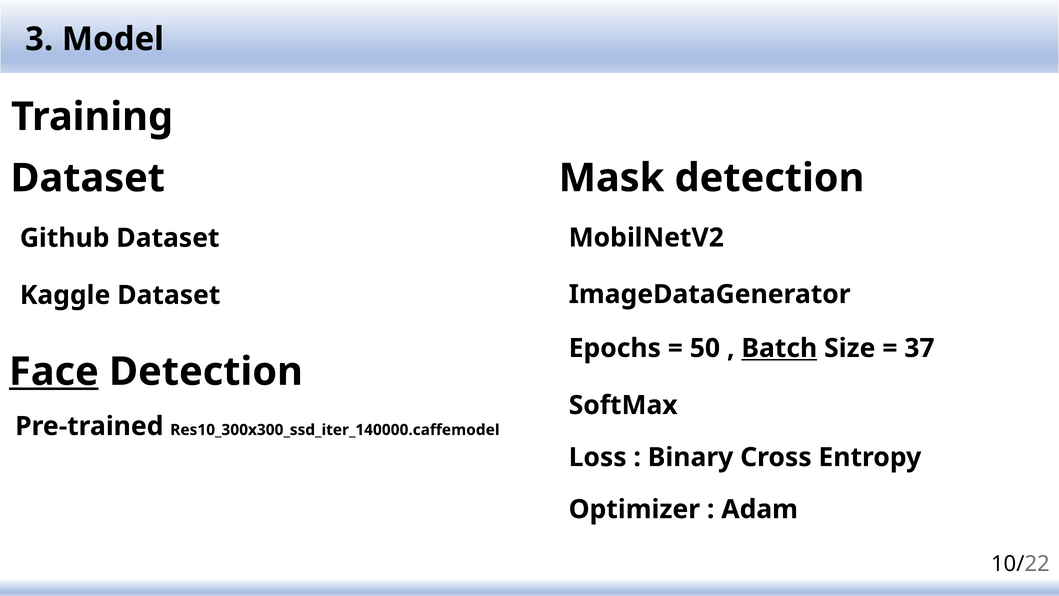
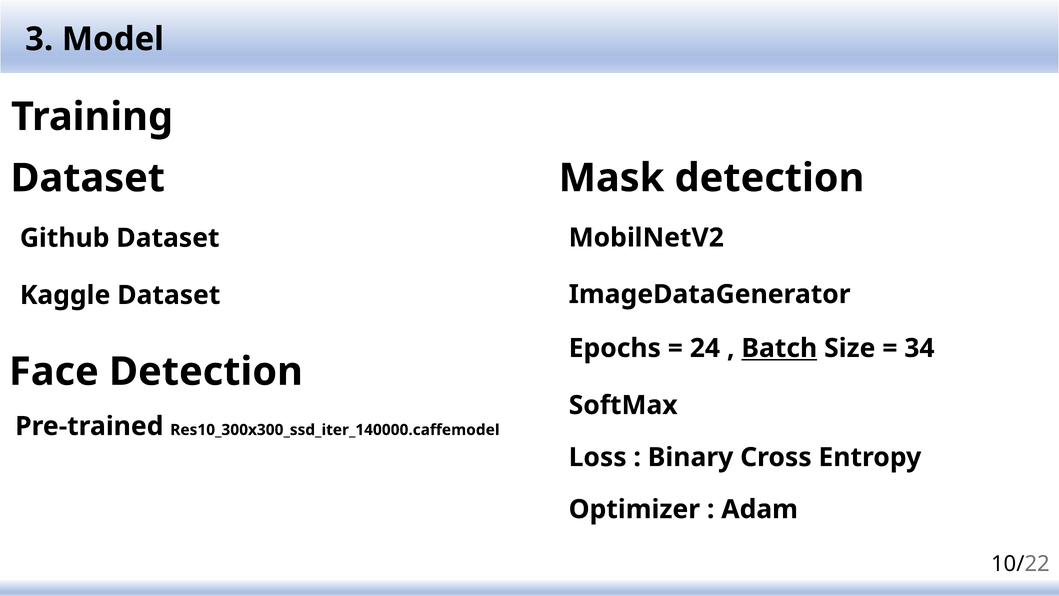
50: 50 -> 24
37: 37 -> 34
Face underline: present -> none
